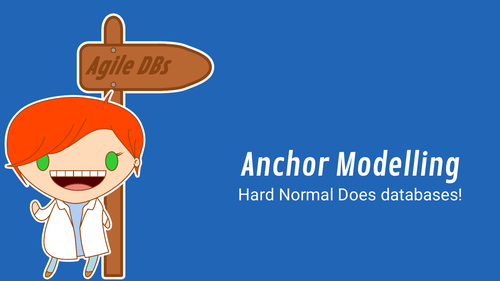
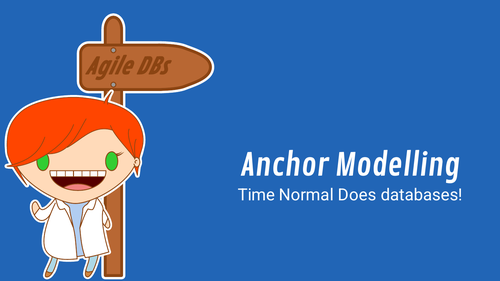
Hard: Hard -> Time
